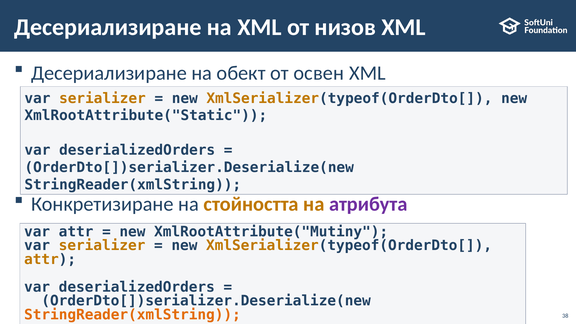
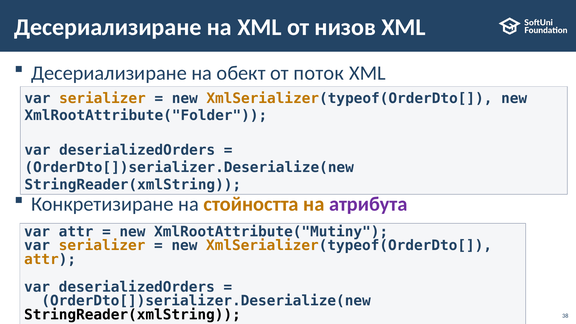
освен: освен -> поток
XmlRootAttribute("Static: XmlRootAttribute("Static -> XmlRootAttribute("Folder
StringReader(xmlString at (132, 315) colour: orange -> black
